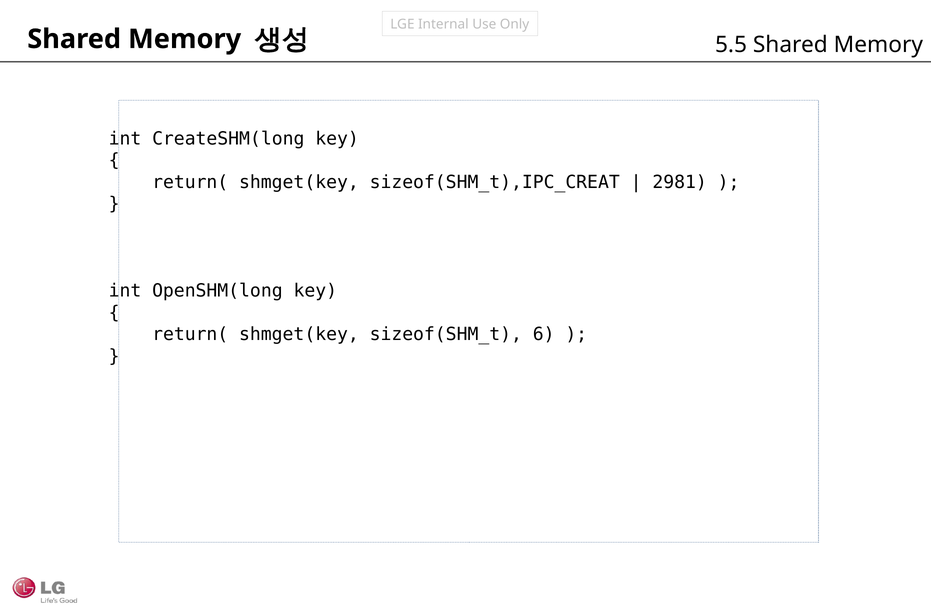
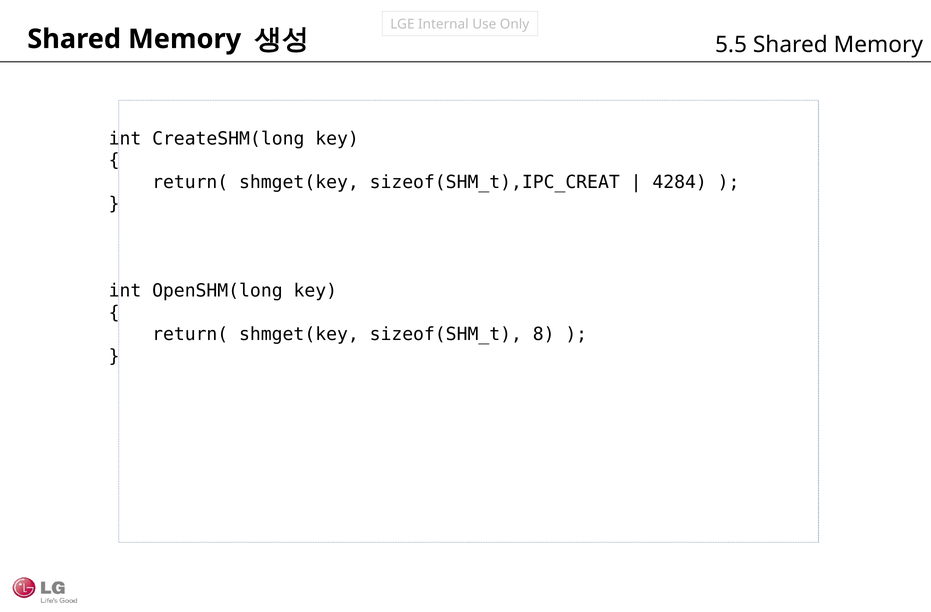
2981: 2981 -> 4284
6: 6 -> 8
